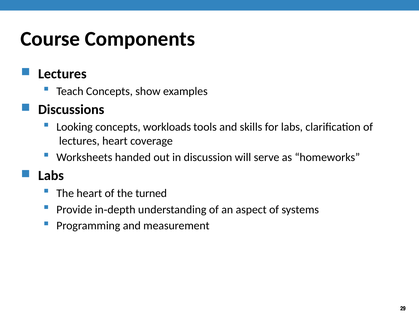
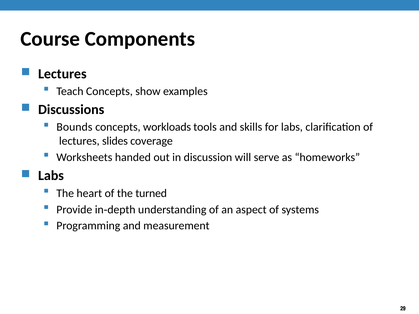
Looking: Looking -> Bounds
lectures heart: heart -> slides
